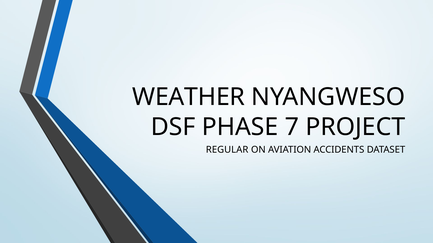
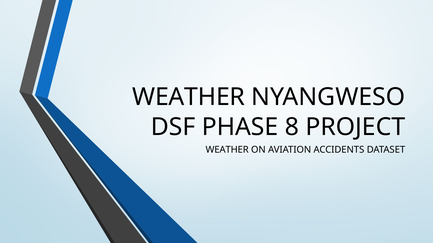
7: 7 -> 8
REGULAR at (227, 150): REGULAR -> WEATHER
